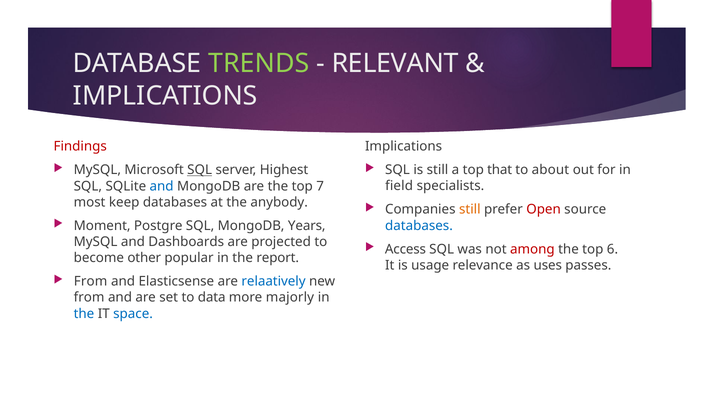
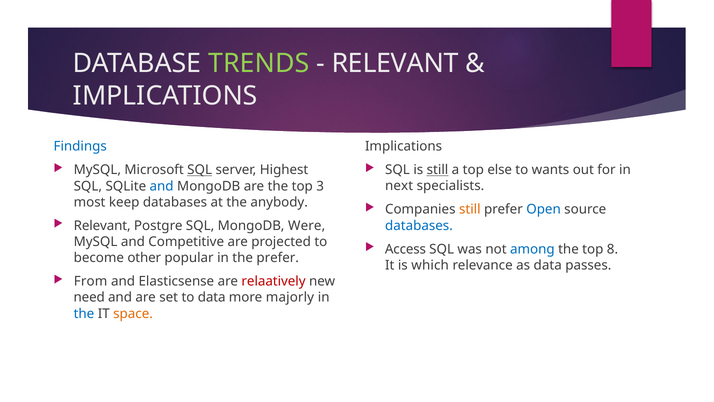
Findings colour: red -> blue
still at (437, 170) underline: none -> present
that: that -> else
about: about -> wants
field: field -> next
7: 7 -> 3
Open colour: red -> blue
Moment at (102, 226): Moment -> Relevant
Years: Years -> Were
Dashboards: Dashboards -> Competitive
among colour: red -> blue
6: 6 -> 8
the report: report -> prefer
usage: usage -> which
as uses: uses -> data
relaatively colour: blue -> red
from at (89, 297): from -> need
space colour: blue -> orange
